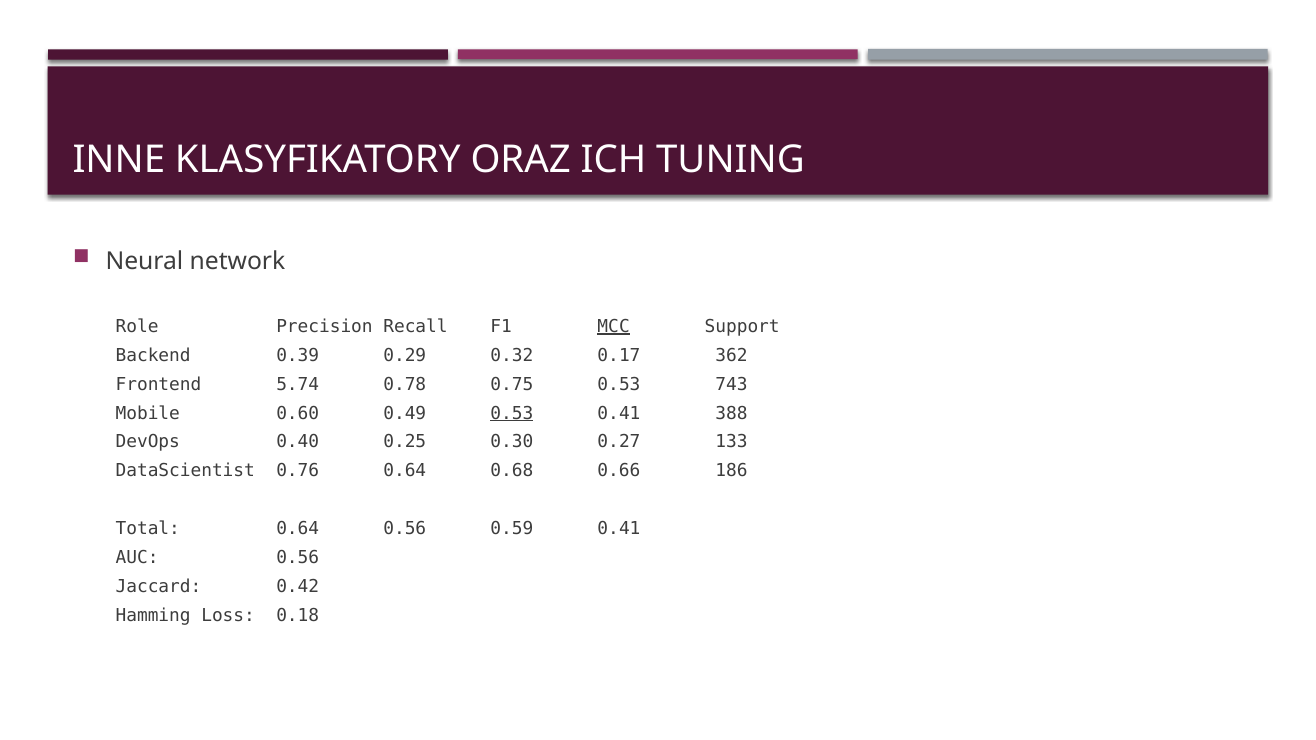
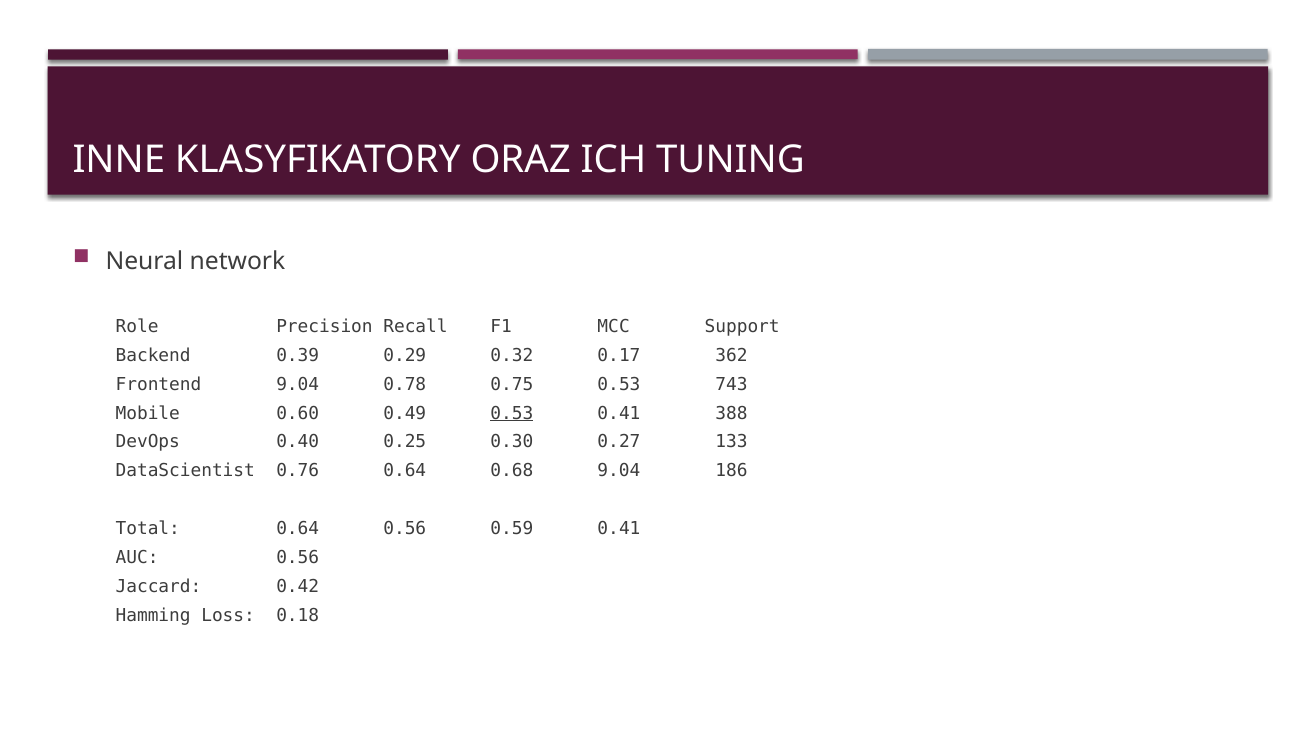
MCC underline: present -> none
Frontend 5.74: 5.74 -> 9.04
0.68 0.66: 0.66 -> 9.04
